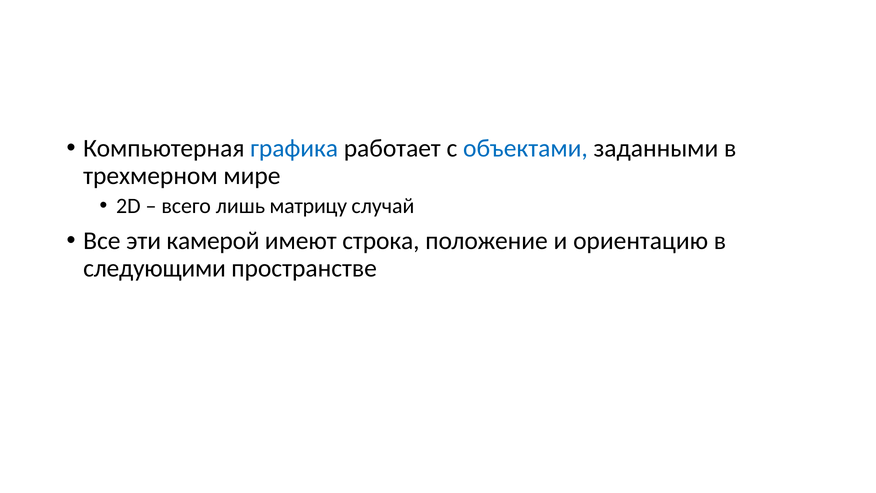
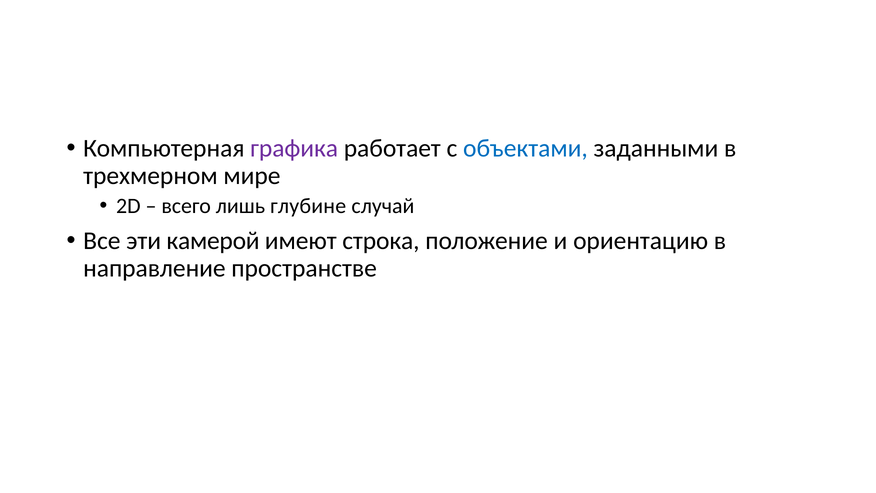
графика colour: blue -> purple
матрицу: матрицу -> глубине
следующими: следующими -> направление
